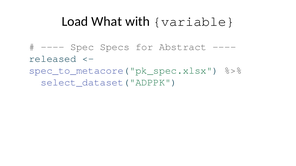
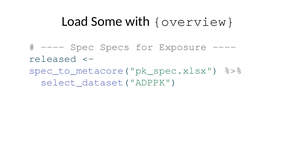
What: What -> Some
variable: variable -> overview
Abstract: Abstract -> Exposure
